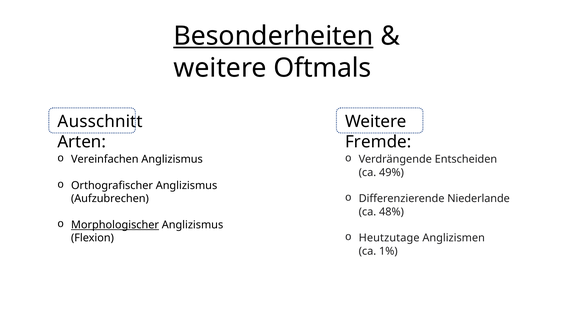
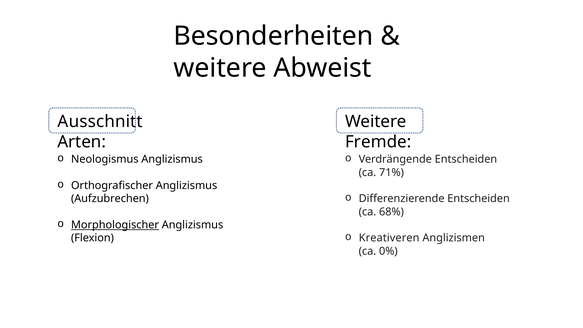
Besonderheiten underline: present -> none
Oftmals: Oftmals -> Abweist
Vereinfachen: Vereinfachen -> Neologismus
49%: 49% -> 71%
Differenzierende Niederlande: Niederlande -> Entscheiden
48%: 48% -> 68%
Heutzutage: Heutzutage -> Kreativeren
1%: 1% -> 0%
